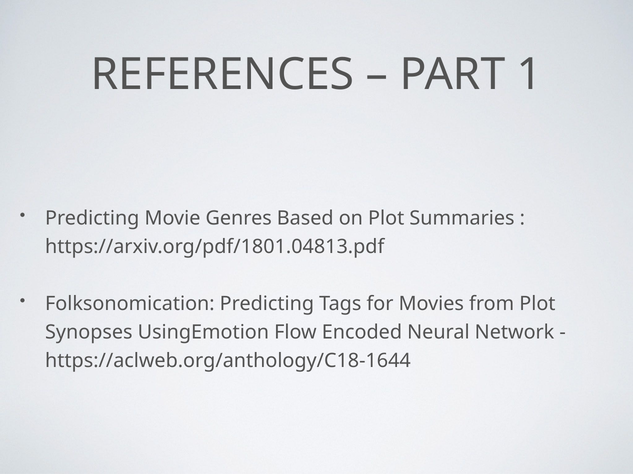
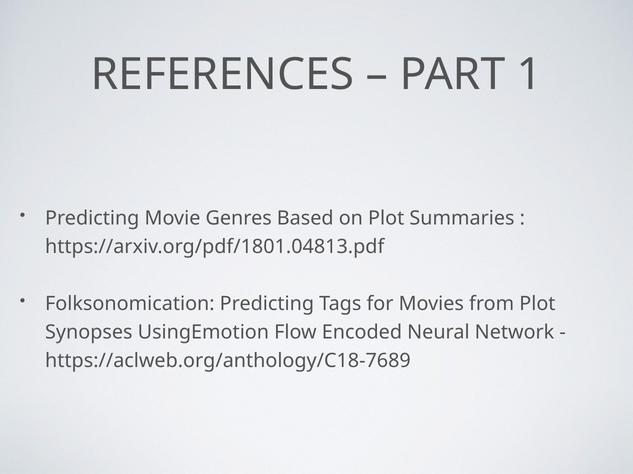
https://aclweb.org/anthology/C18-1644: https://aclweb.org/anthology/C18-1644 -> https://aclweb.org/anthology/C18-7689
